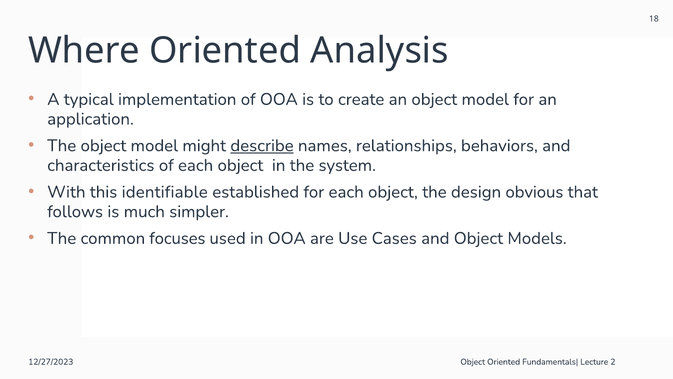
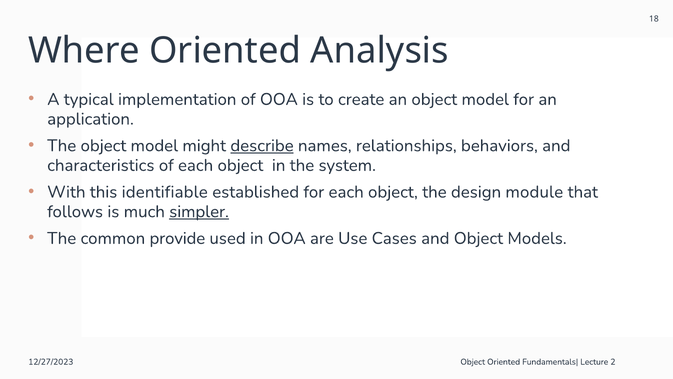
obvious: obvious -> module
simpler underline: none -> present
focuses: focuses -> provide
